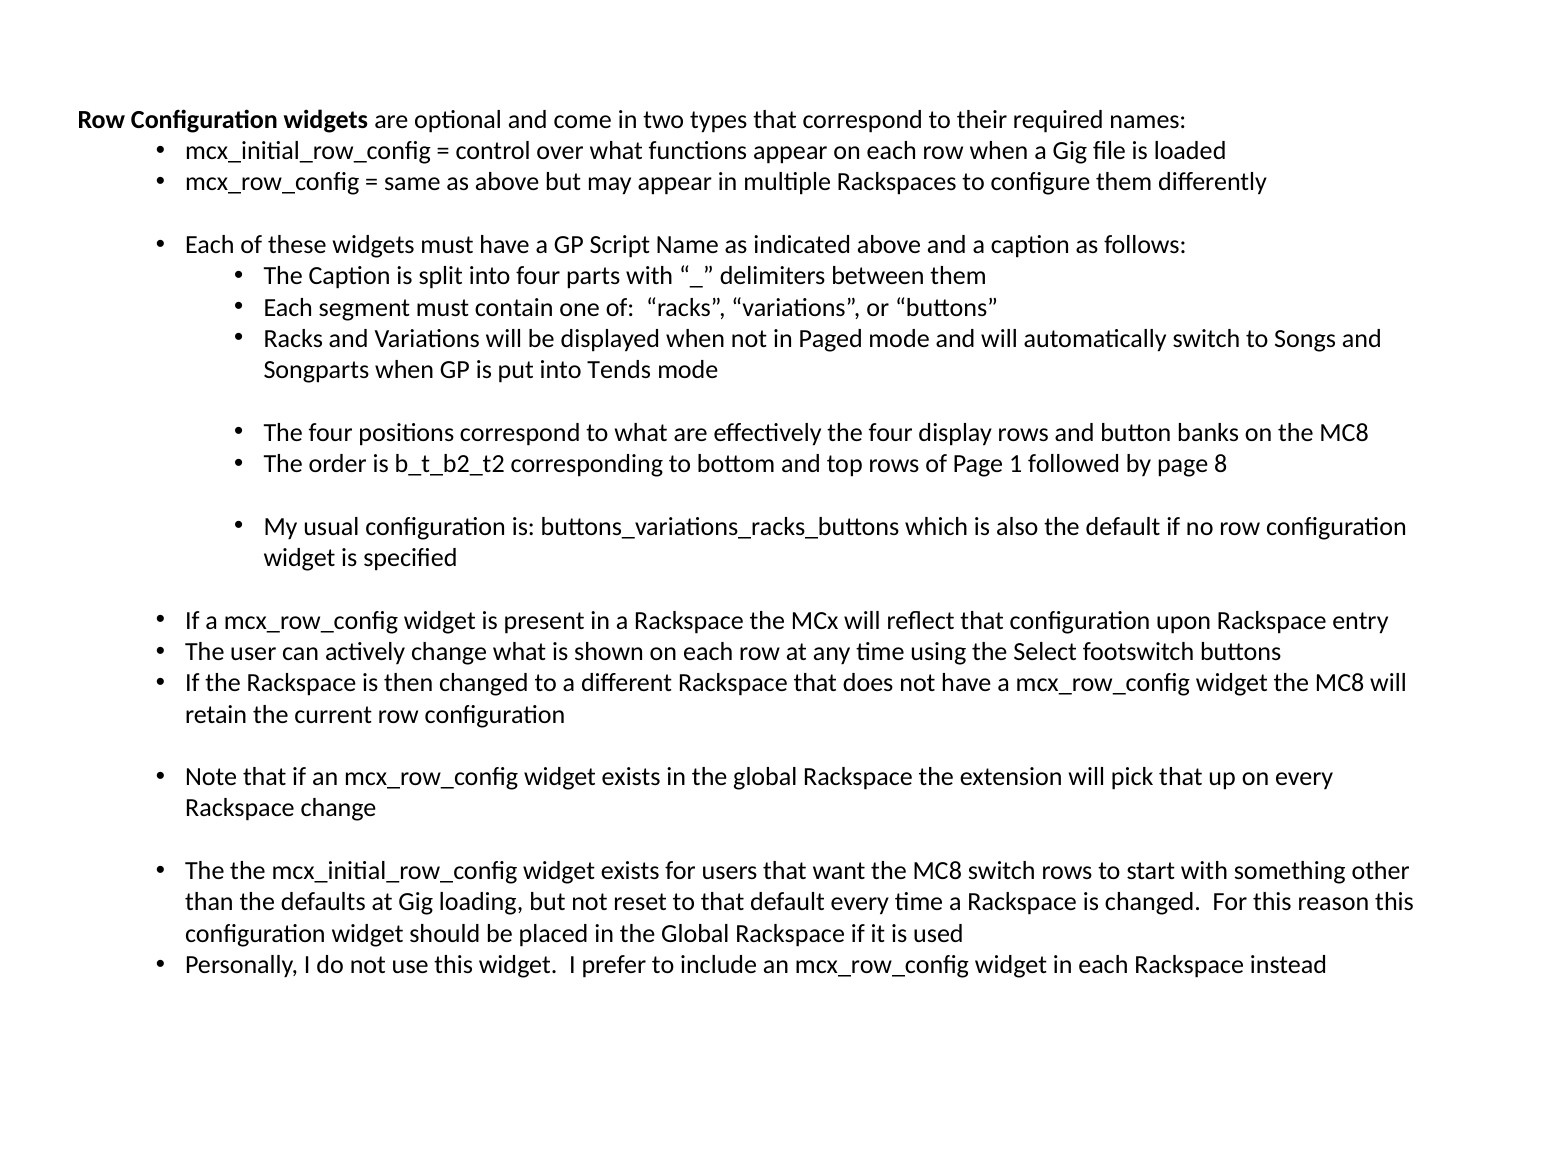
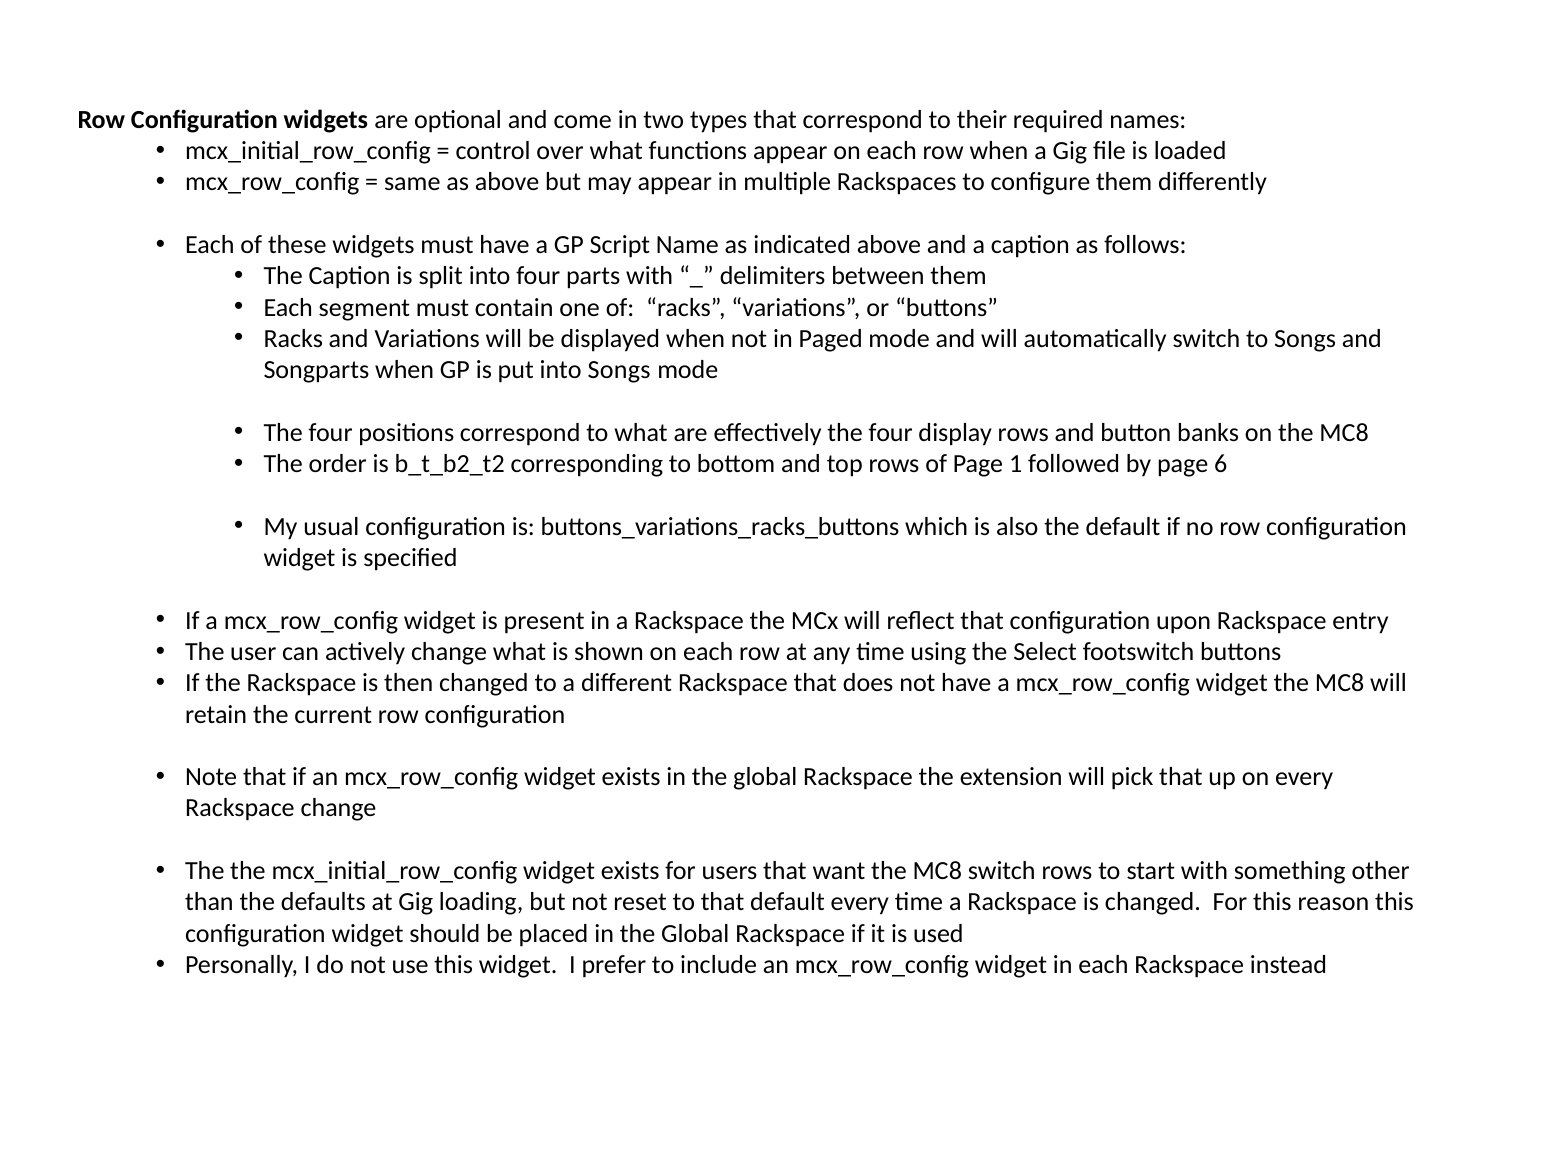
into Tends: Tends -> Songs
8: 8 -> 6
